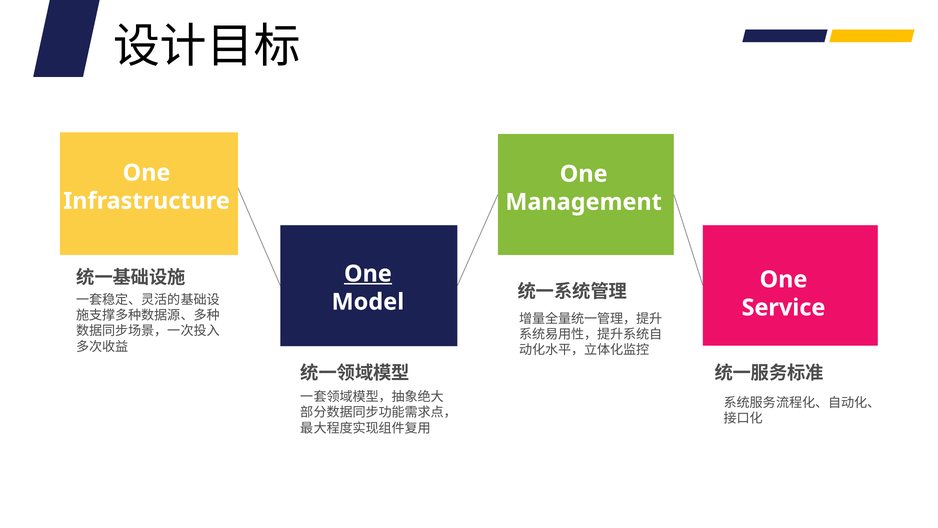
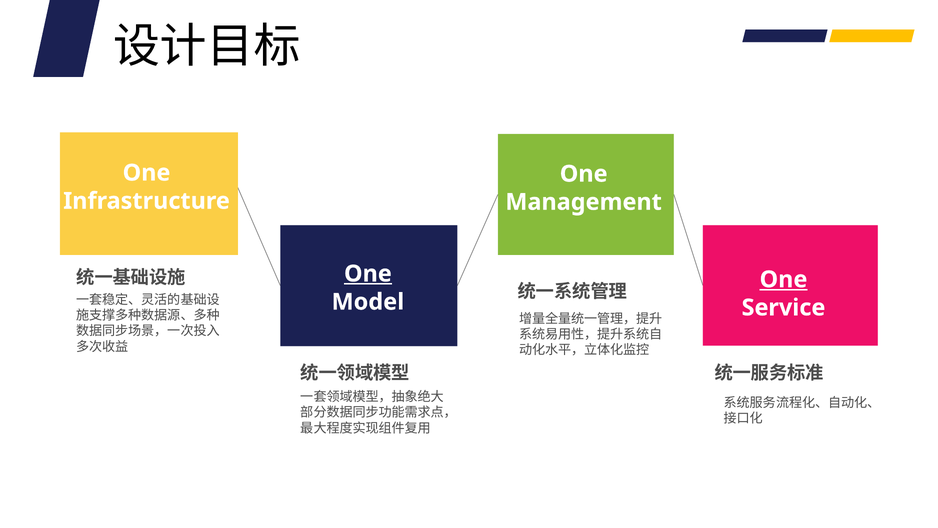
One at (784, 279) underline: none -> present
